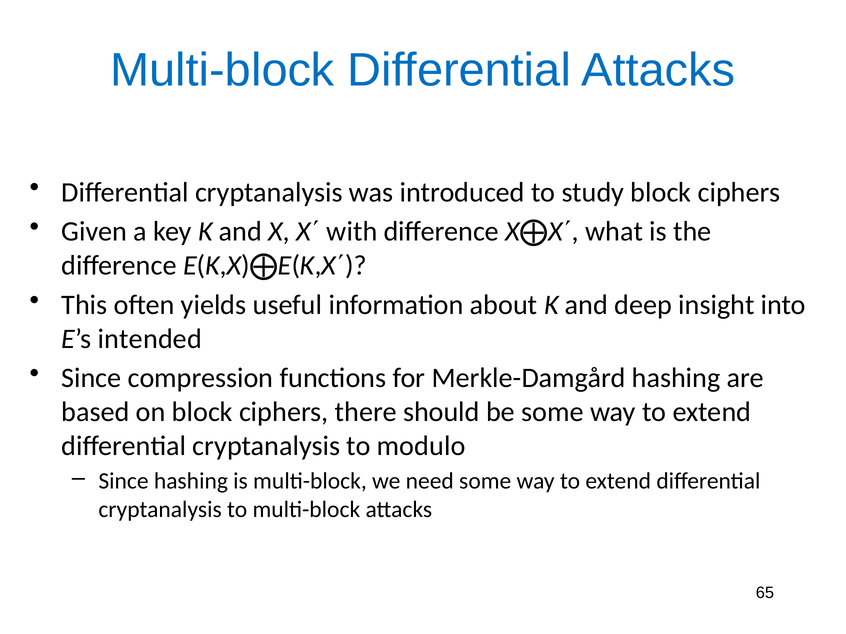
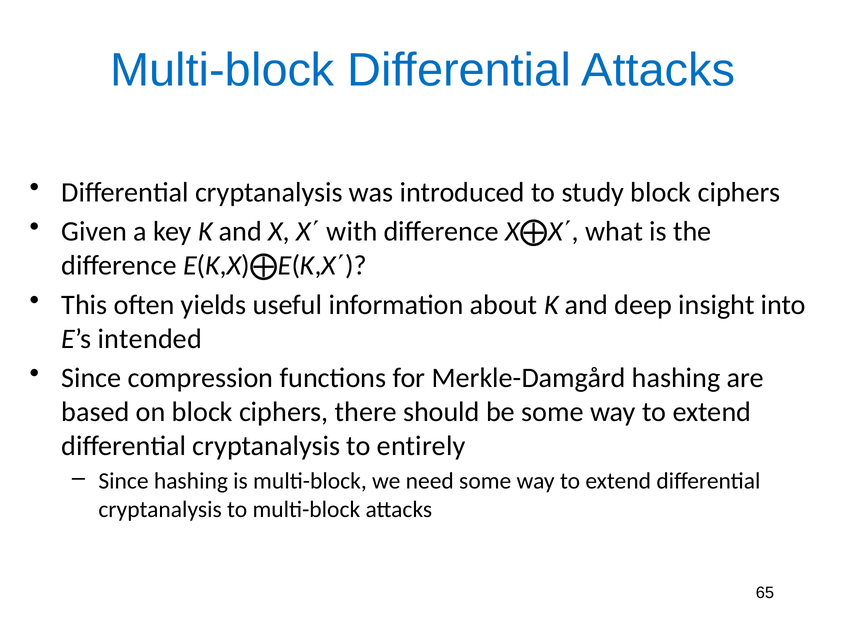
modulo: modulo -> entirely
